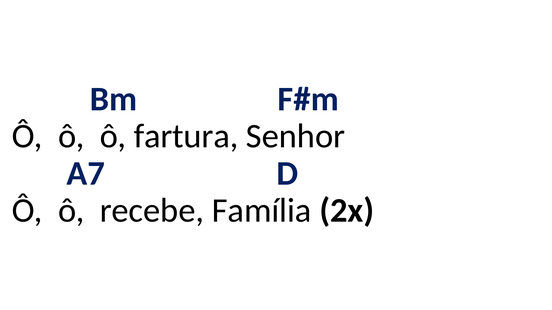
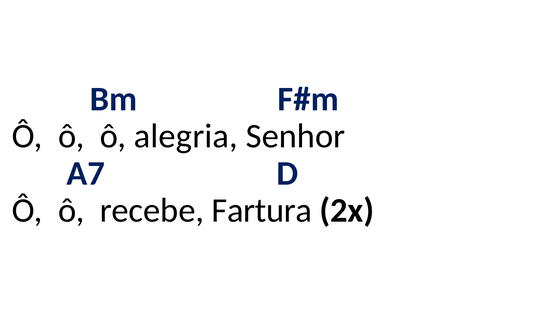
fartura: fartura -> alegria
Família: Família -> Fartura
